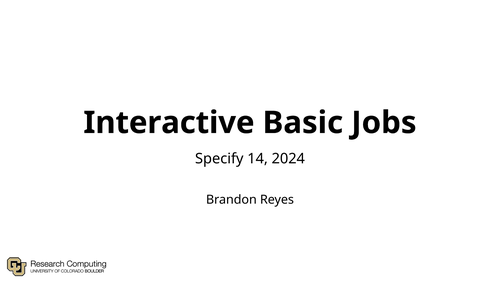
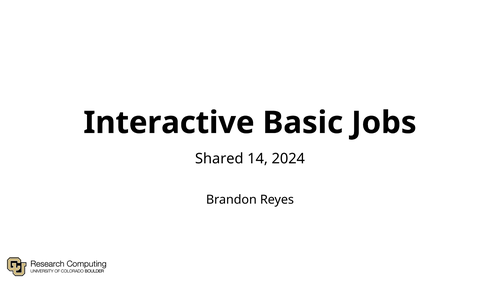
Specify: Specify -> Shared
